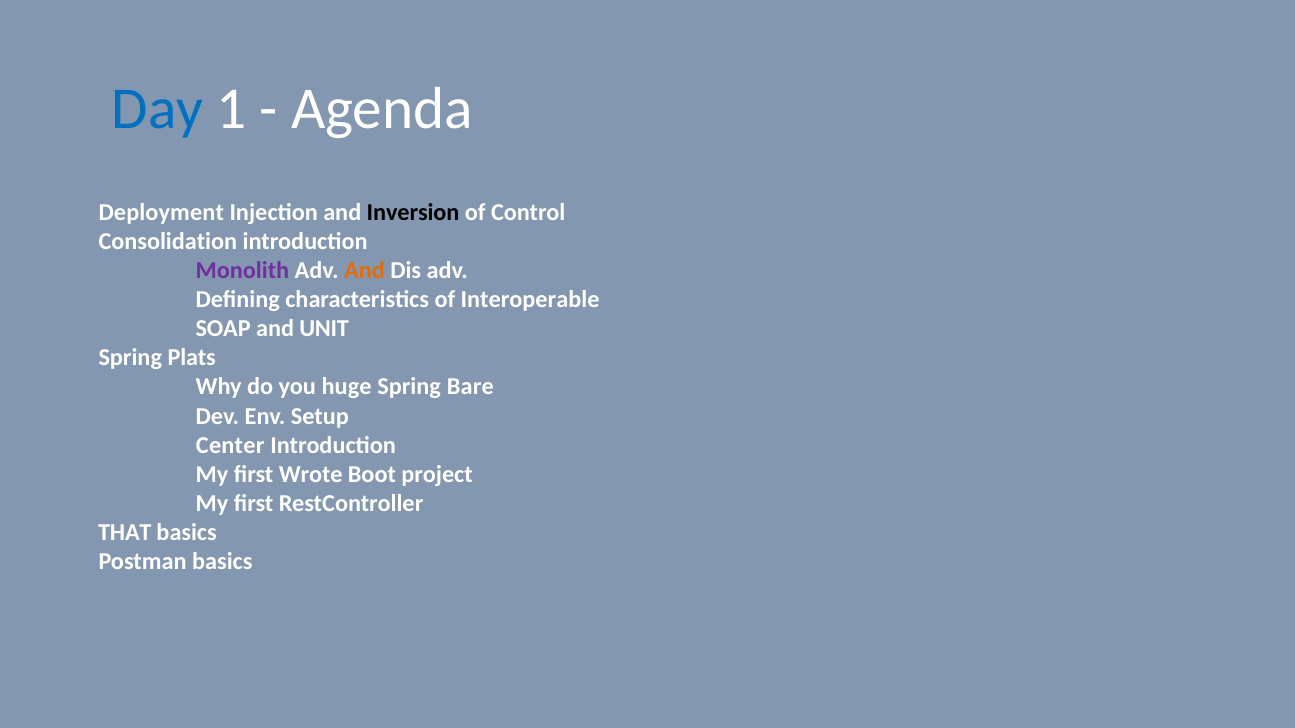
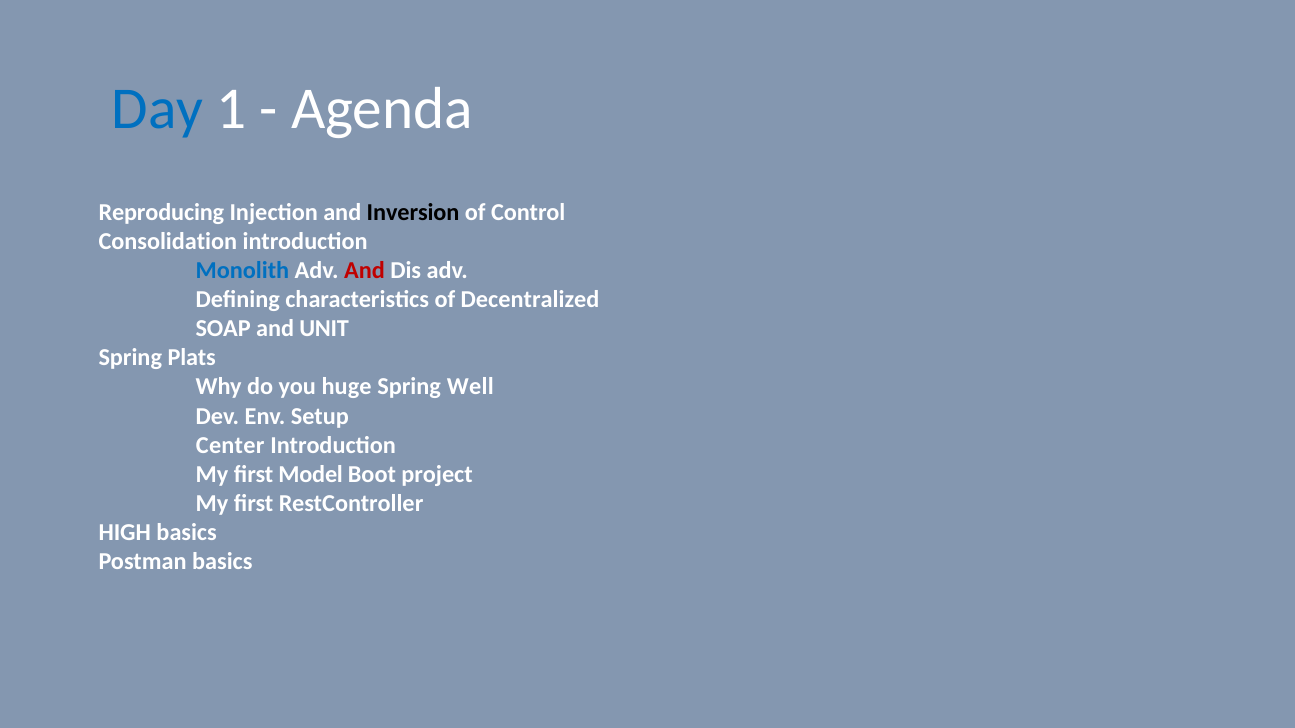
Deployment: Deployment -> Reproducing
Monolith colour: purple -> blue
And at (364, 271) colour: orange -> red
Interoperable: Interoperable -> Decentralized
Bare: Bare -> Well
Wrote: Wrote -> Model
THAT: THAT -> HIGH
